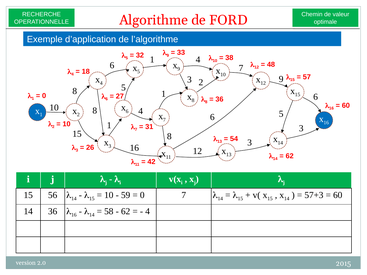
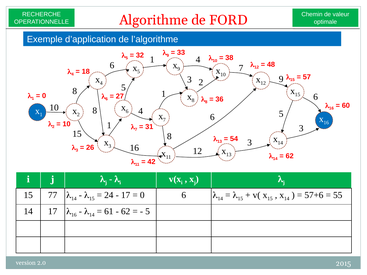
56: 56 -> 77
10 at (109, 195): 10 -> 24
59 at (126, 195): 59 -> 17
0 7: 7 -> 6
57+3: 57+3 -> 57+6
60 at (338, 195): 60 -> 55
14 36: 36 -> 17
58: 58 -> 61
4 at (148, 212): 4 -> 5
